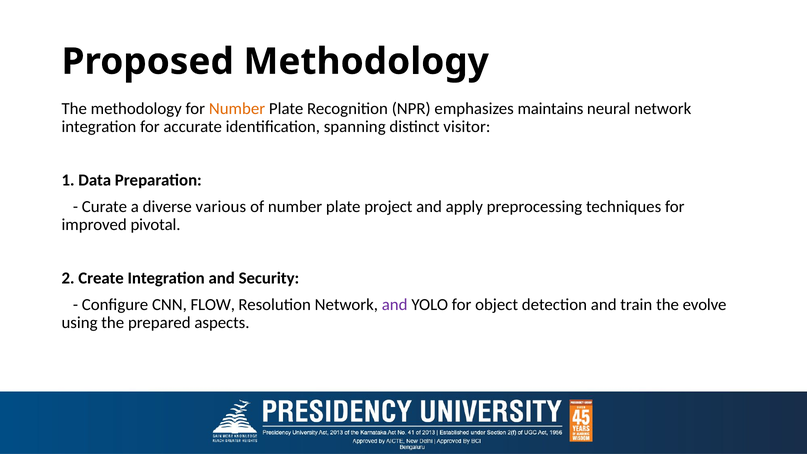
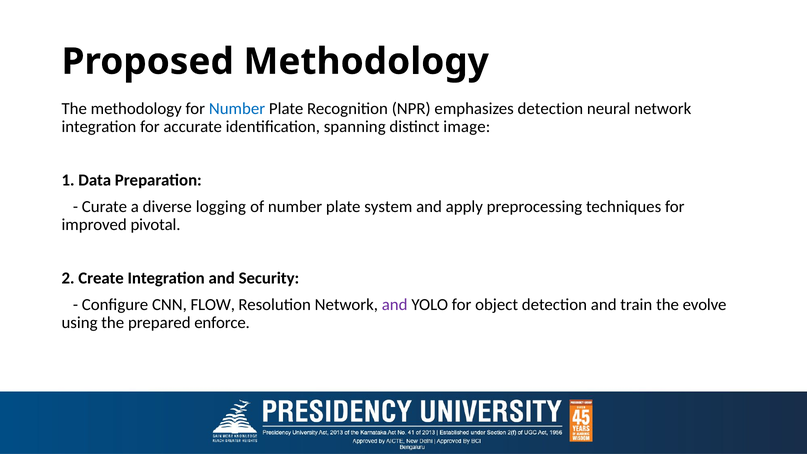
Number at (237, 109) colour: orange -> blue
emphasizes maintains: maintains -> detection
visitor: visitor -> image
various: various -> logging
project: project -> system
aspects: aspects -> enforce
